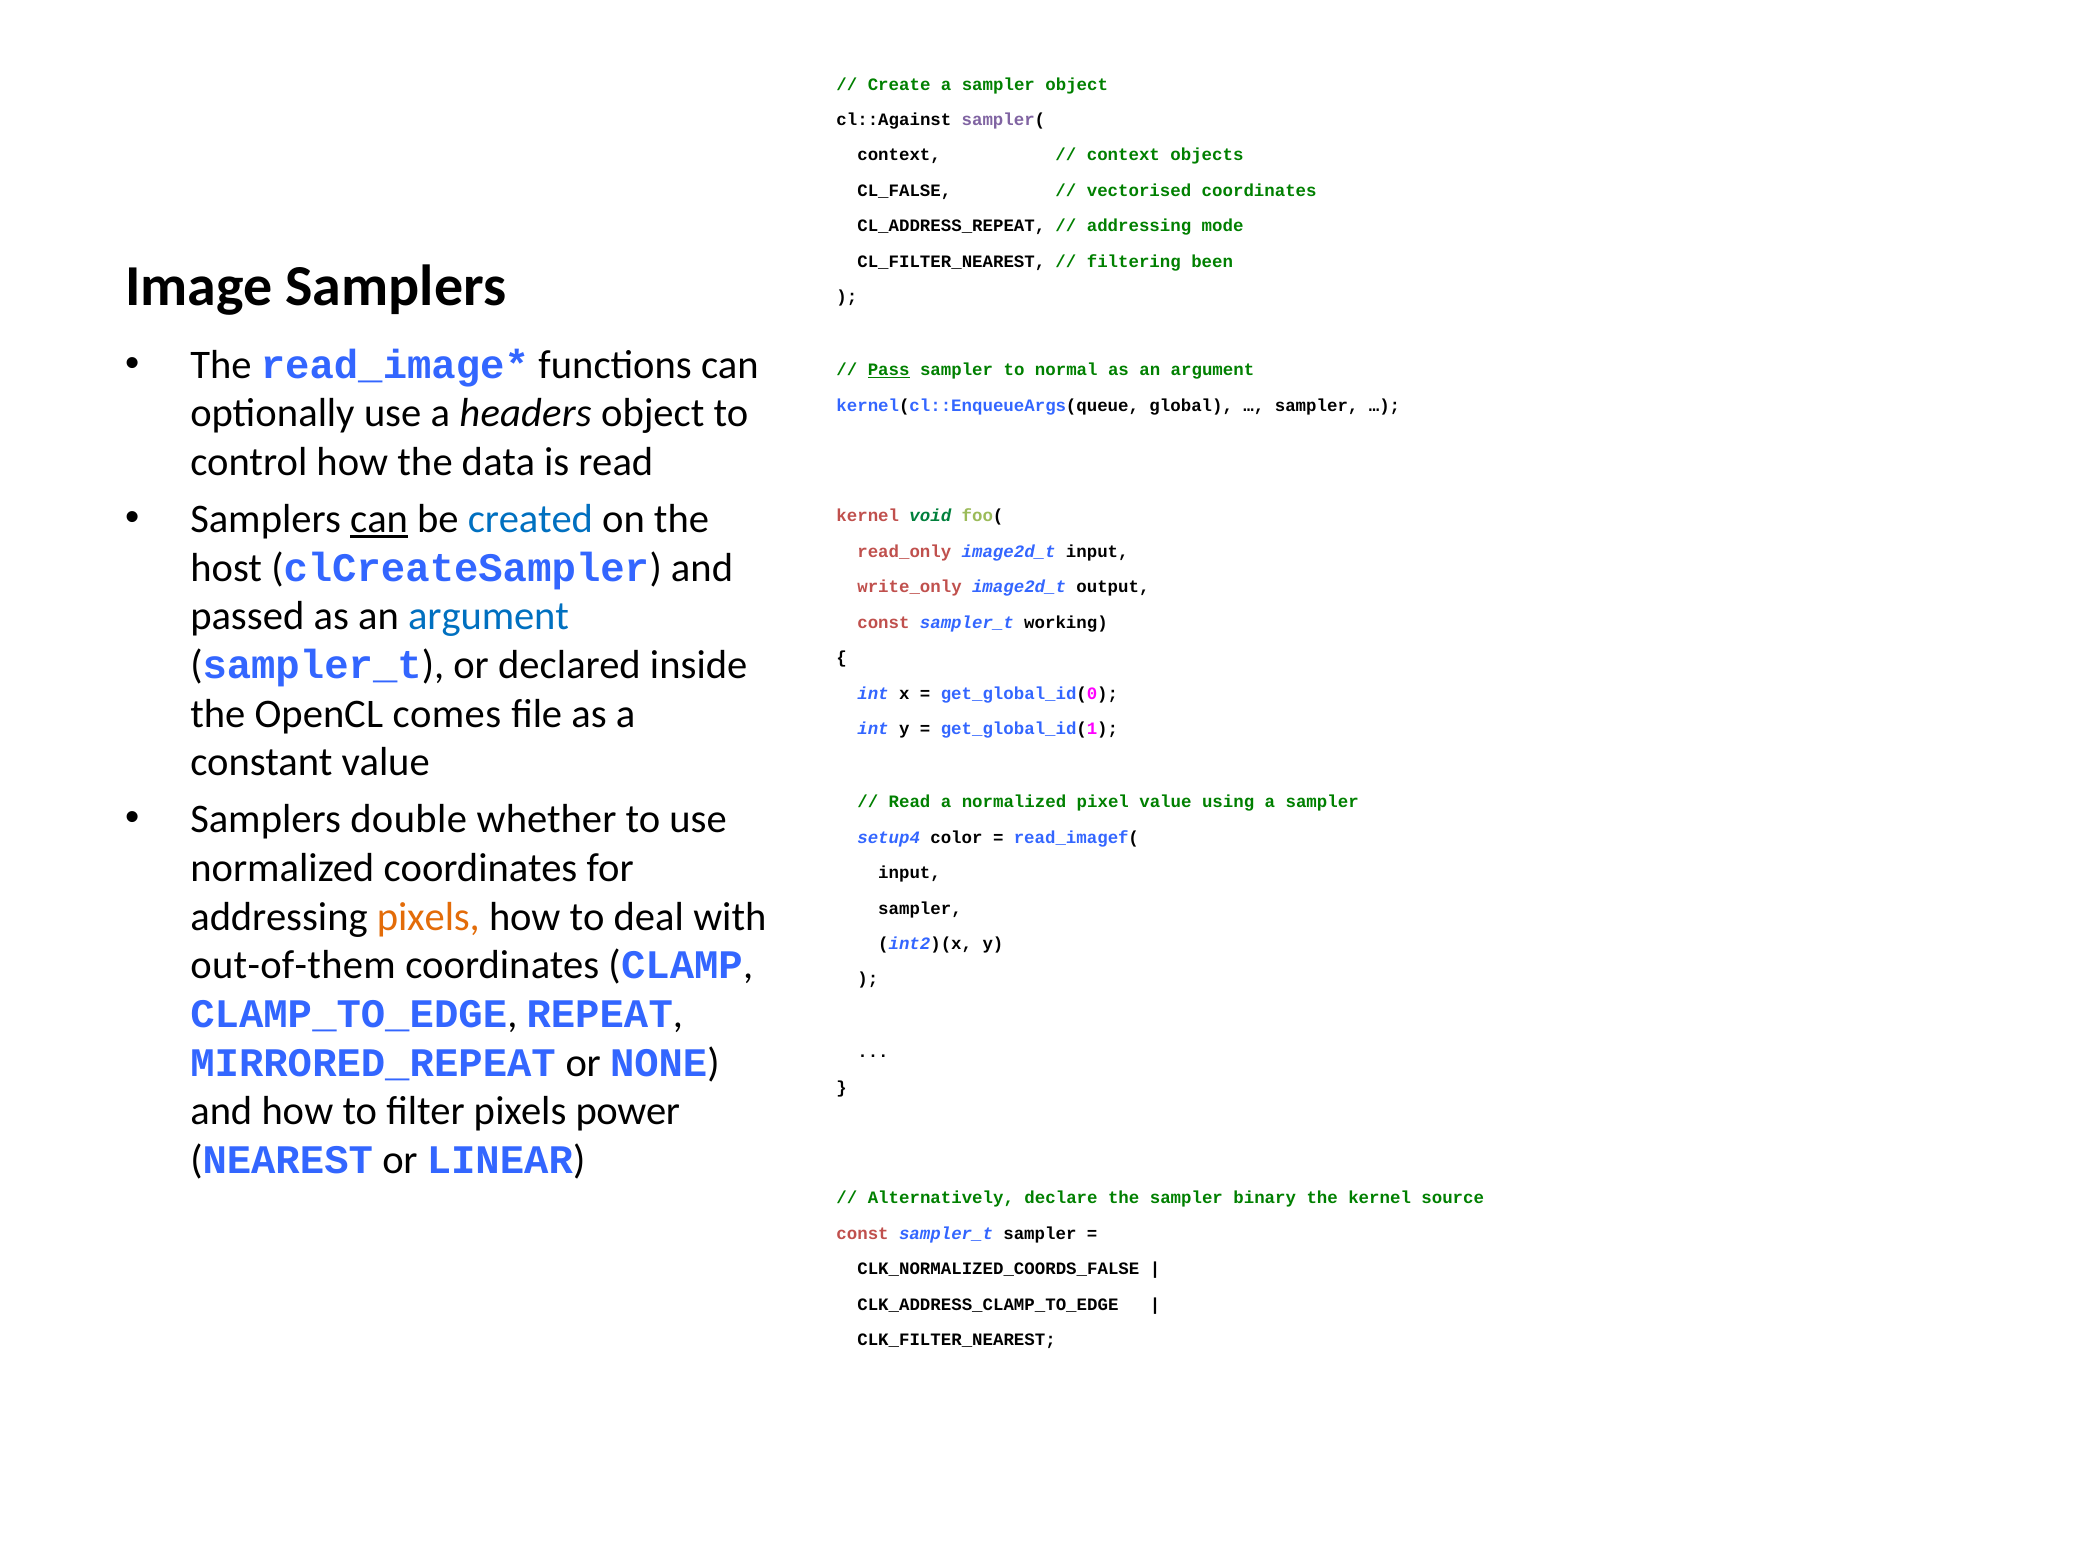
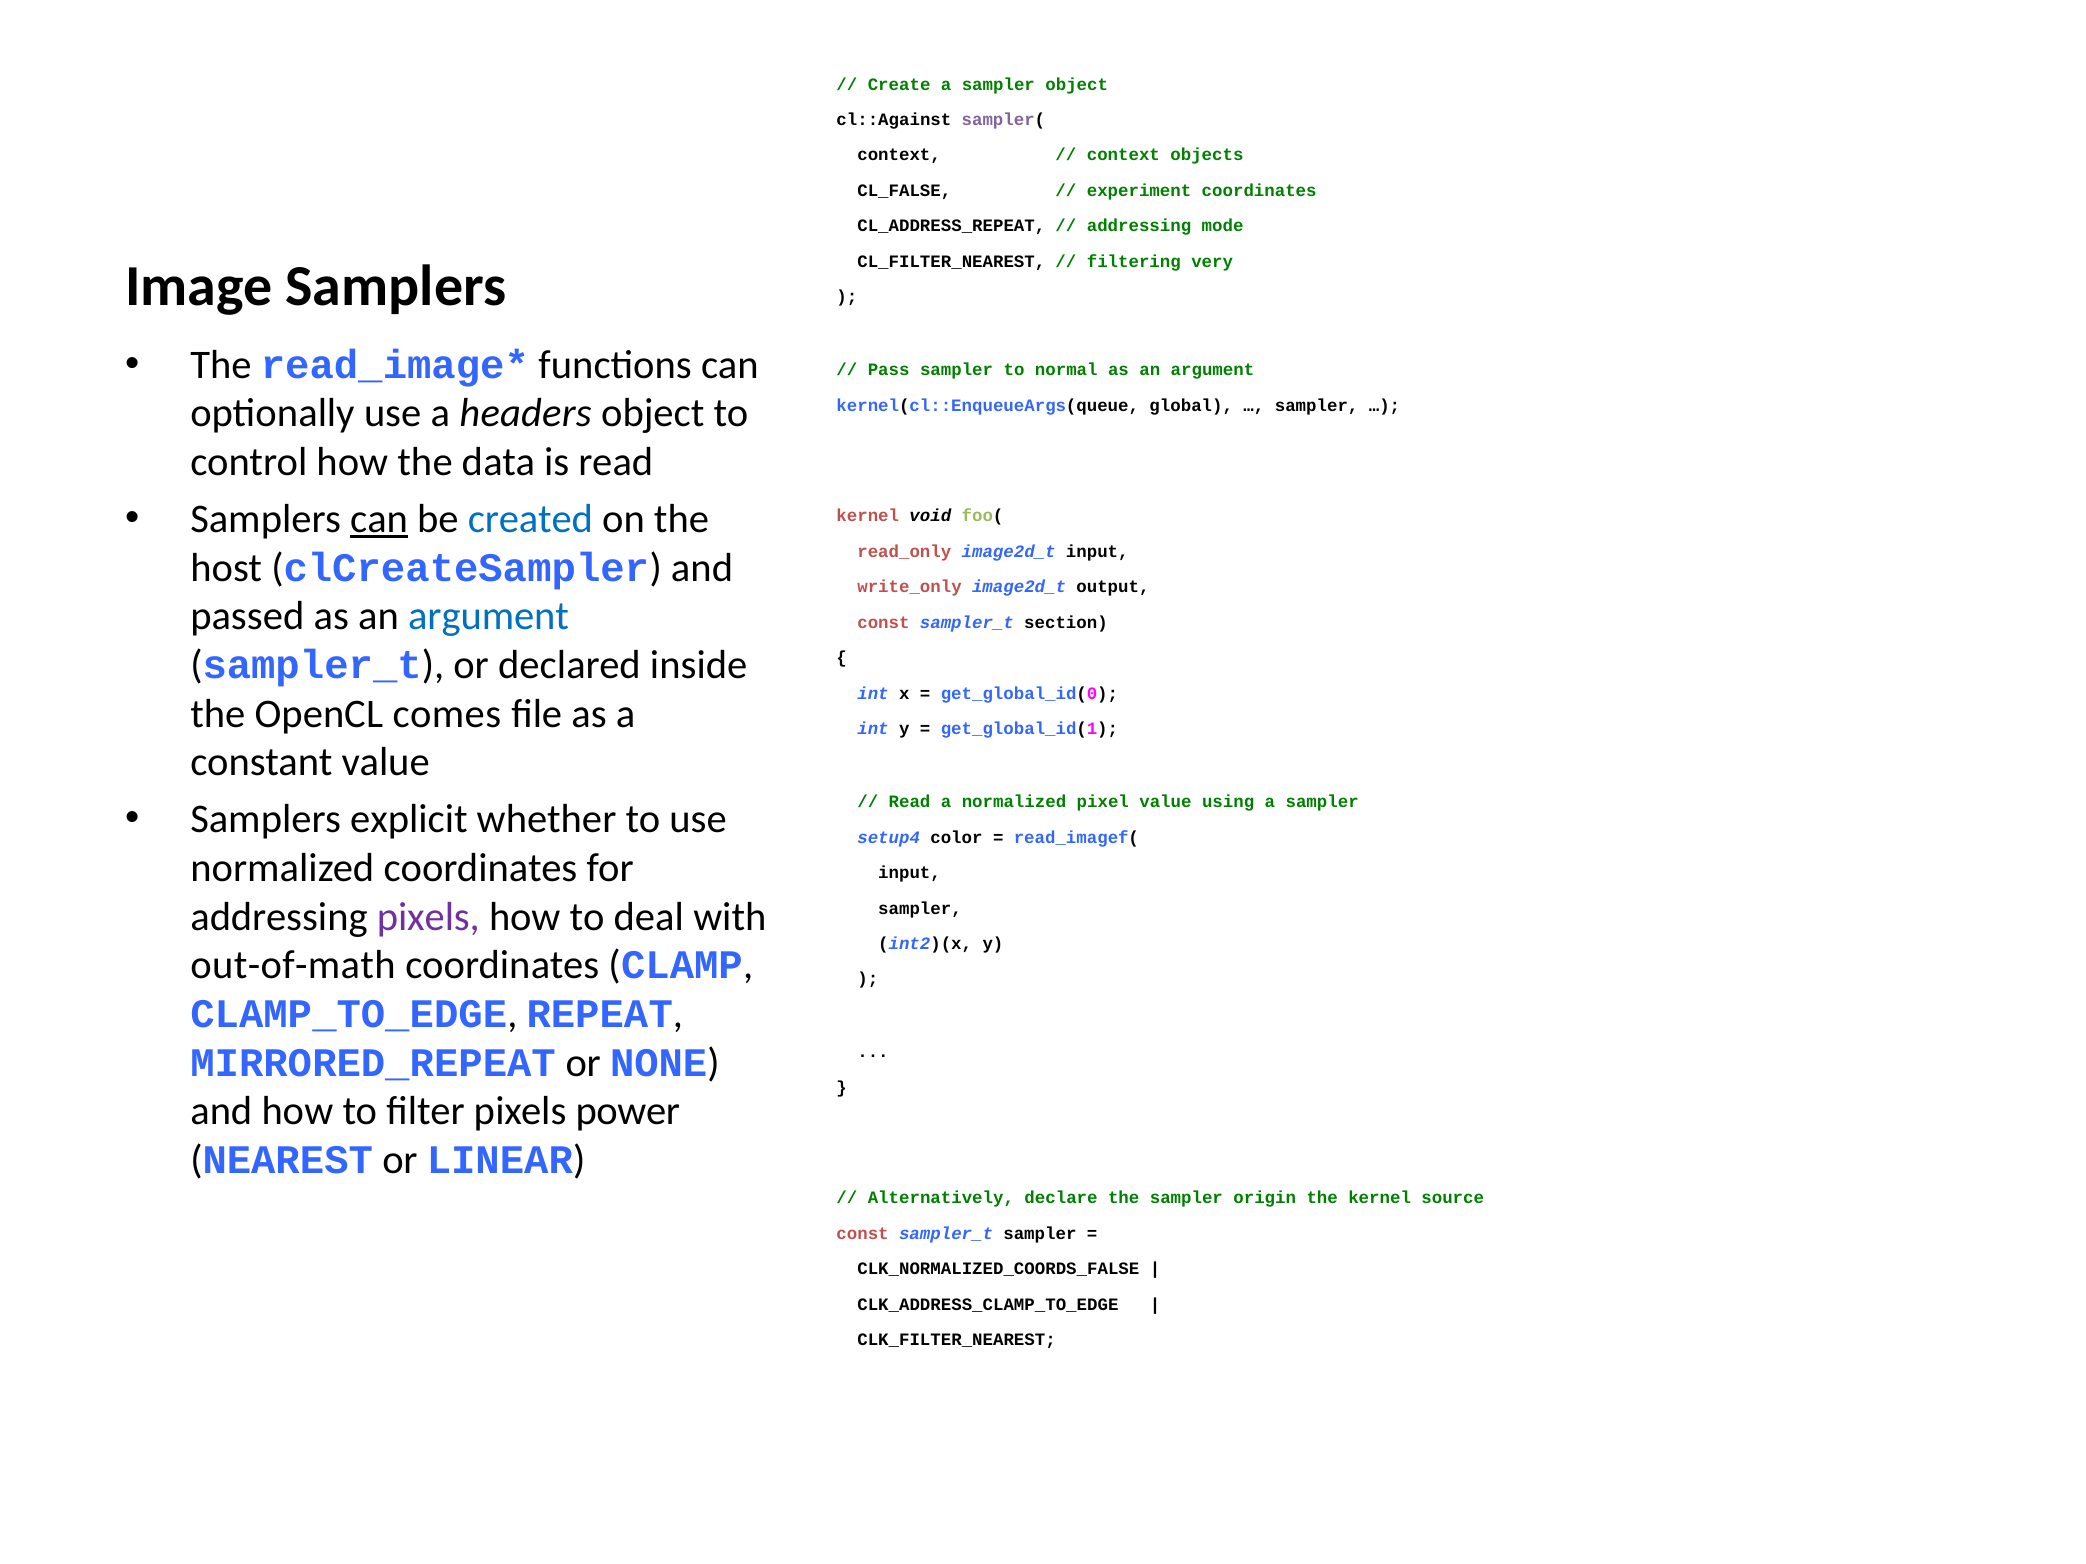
vectorised: vectorised -> experiment
been: been -> very
Pass underline: present -> none
void colour: green -> black
working: working -> section
double: double -> explicit
pixels at (428, 917) colour: orange -> purple
out-of-them: out-of-them -> out-of-math
binary: binary -> origin
